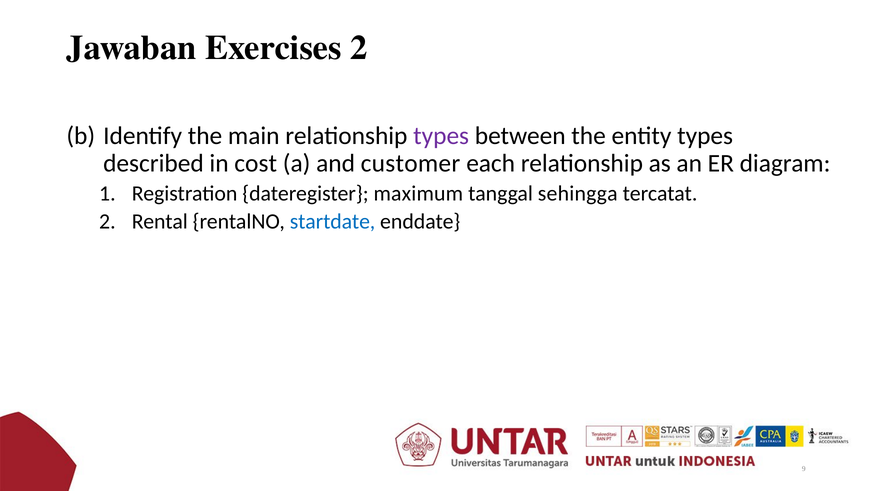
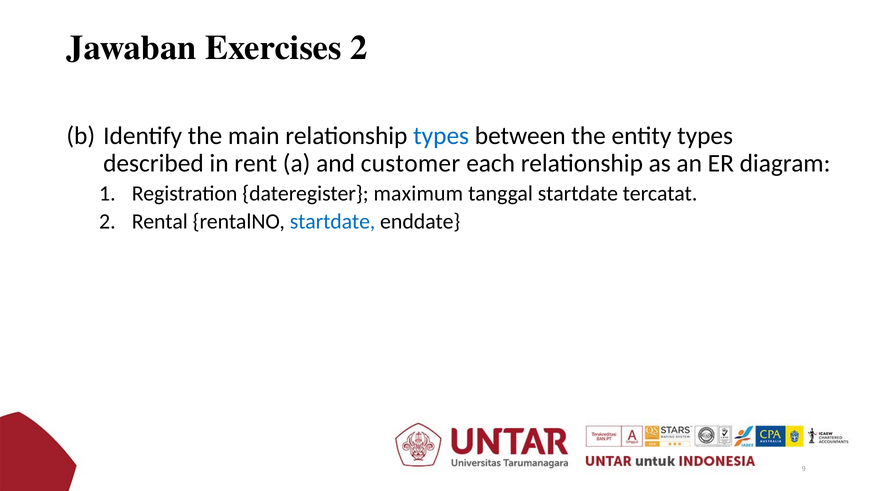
types at (441, 136) colour: purple -> blue
cost: cost -> rent
tanggal sehingga: sehingga -> startdate
